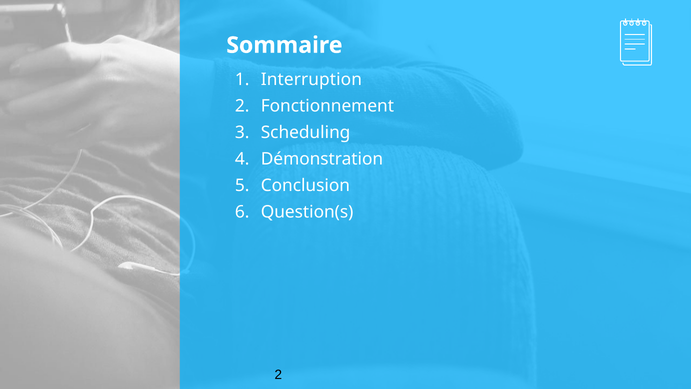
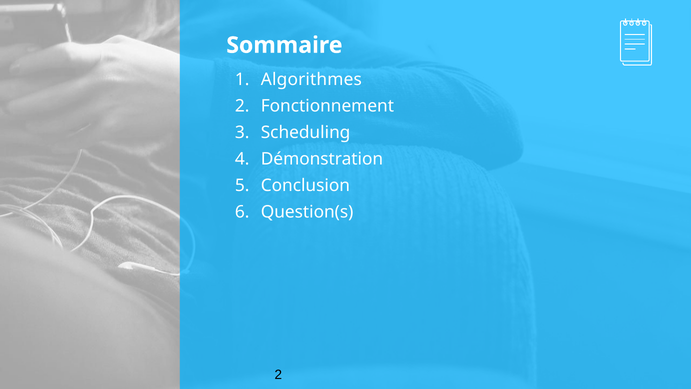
Interruption: Interruption -> Algorithmes
